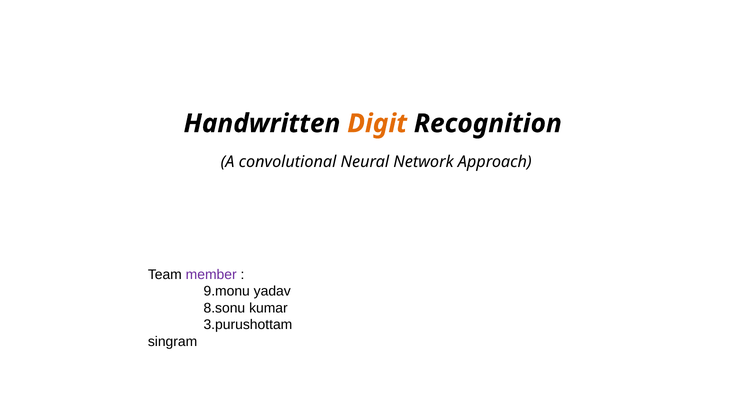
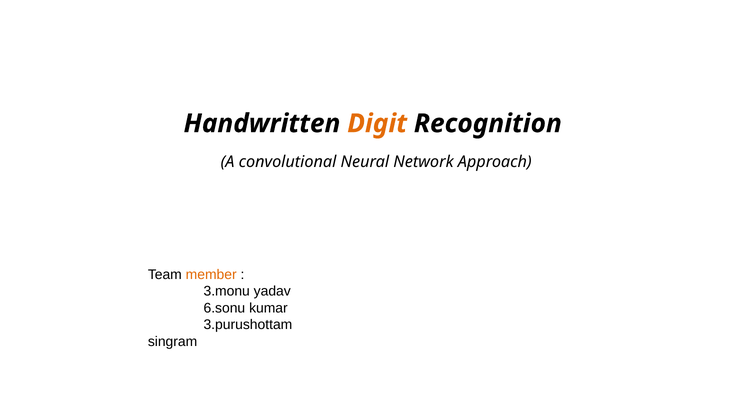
member colour: purple -> orange
9.monu: 9.monu -> 3.monu
8.sonu: 8.sonu -> 6.sonu
